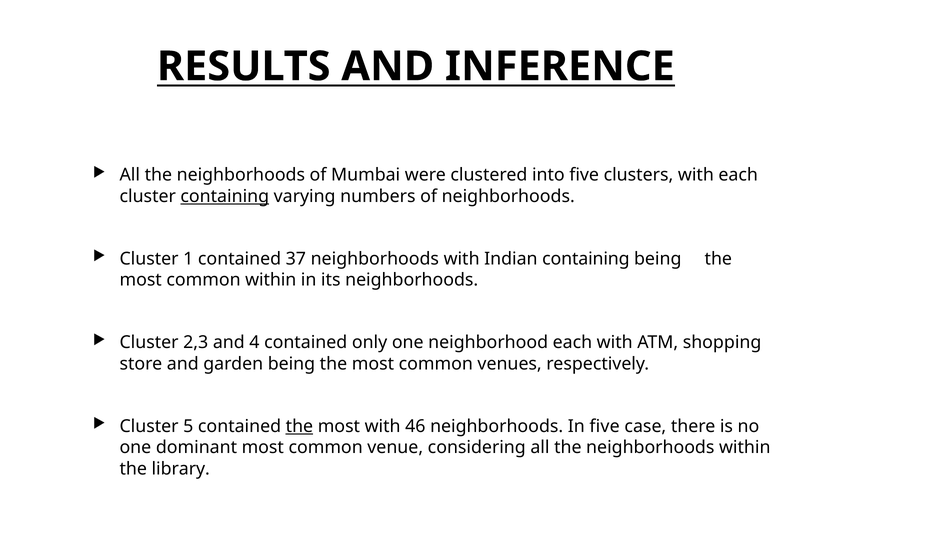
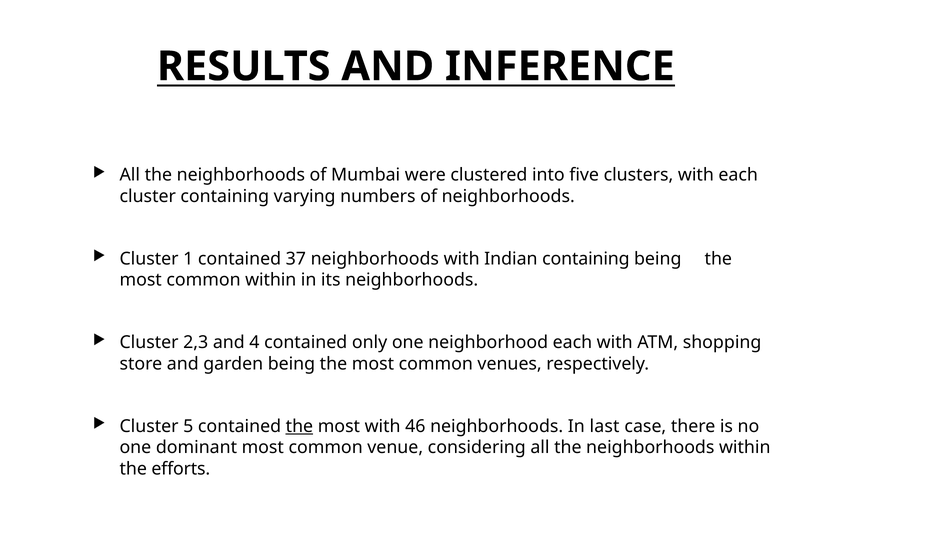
containing at (225, 196) underline: present -> none
In five: five -> last
library: library -> efforts
